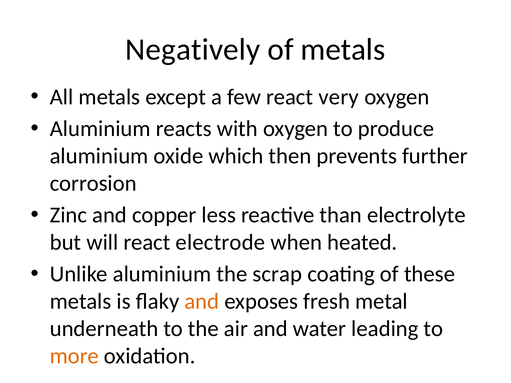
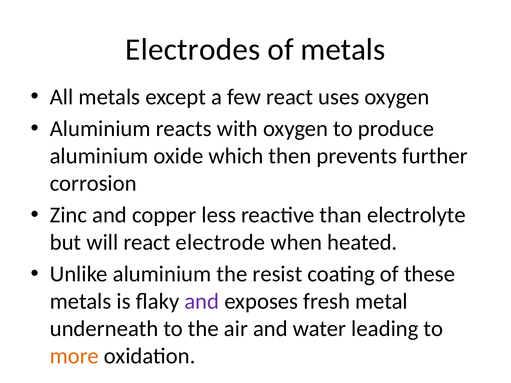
Negatively: Negatively -> Electrodes
very: very -> uses
scrap: scrap -> resist
and at (202, 302) colour: orange -> purple
